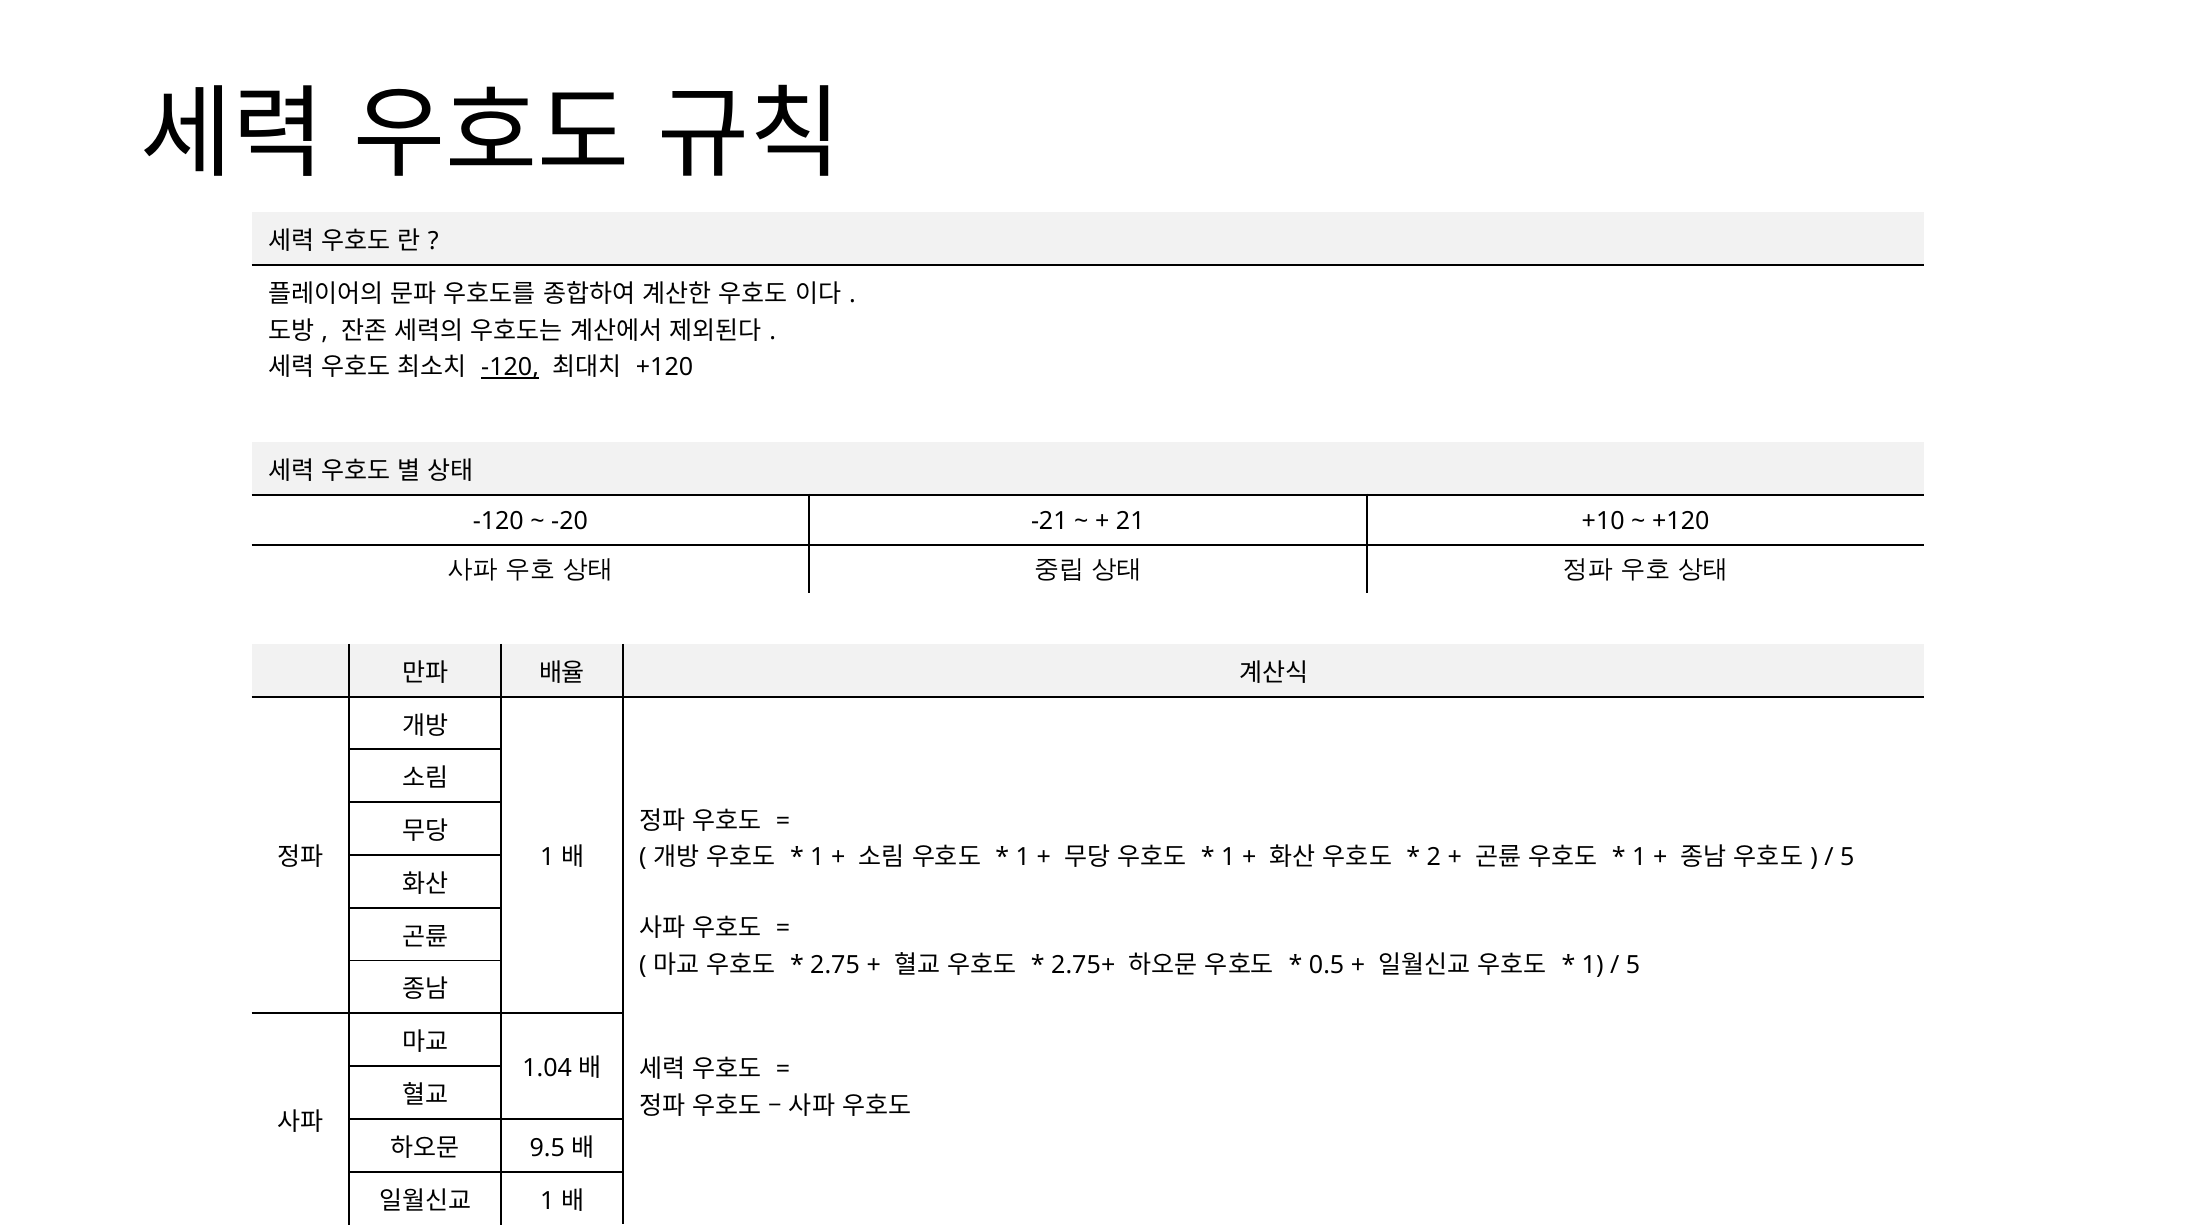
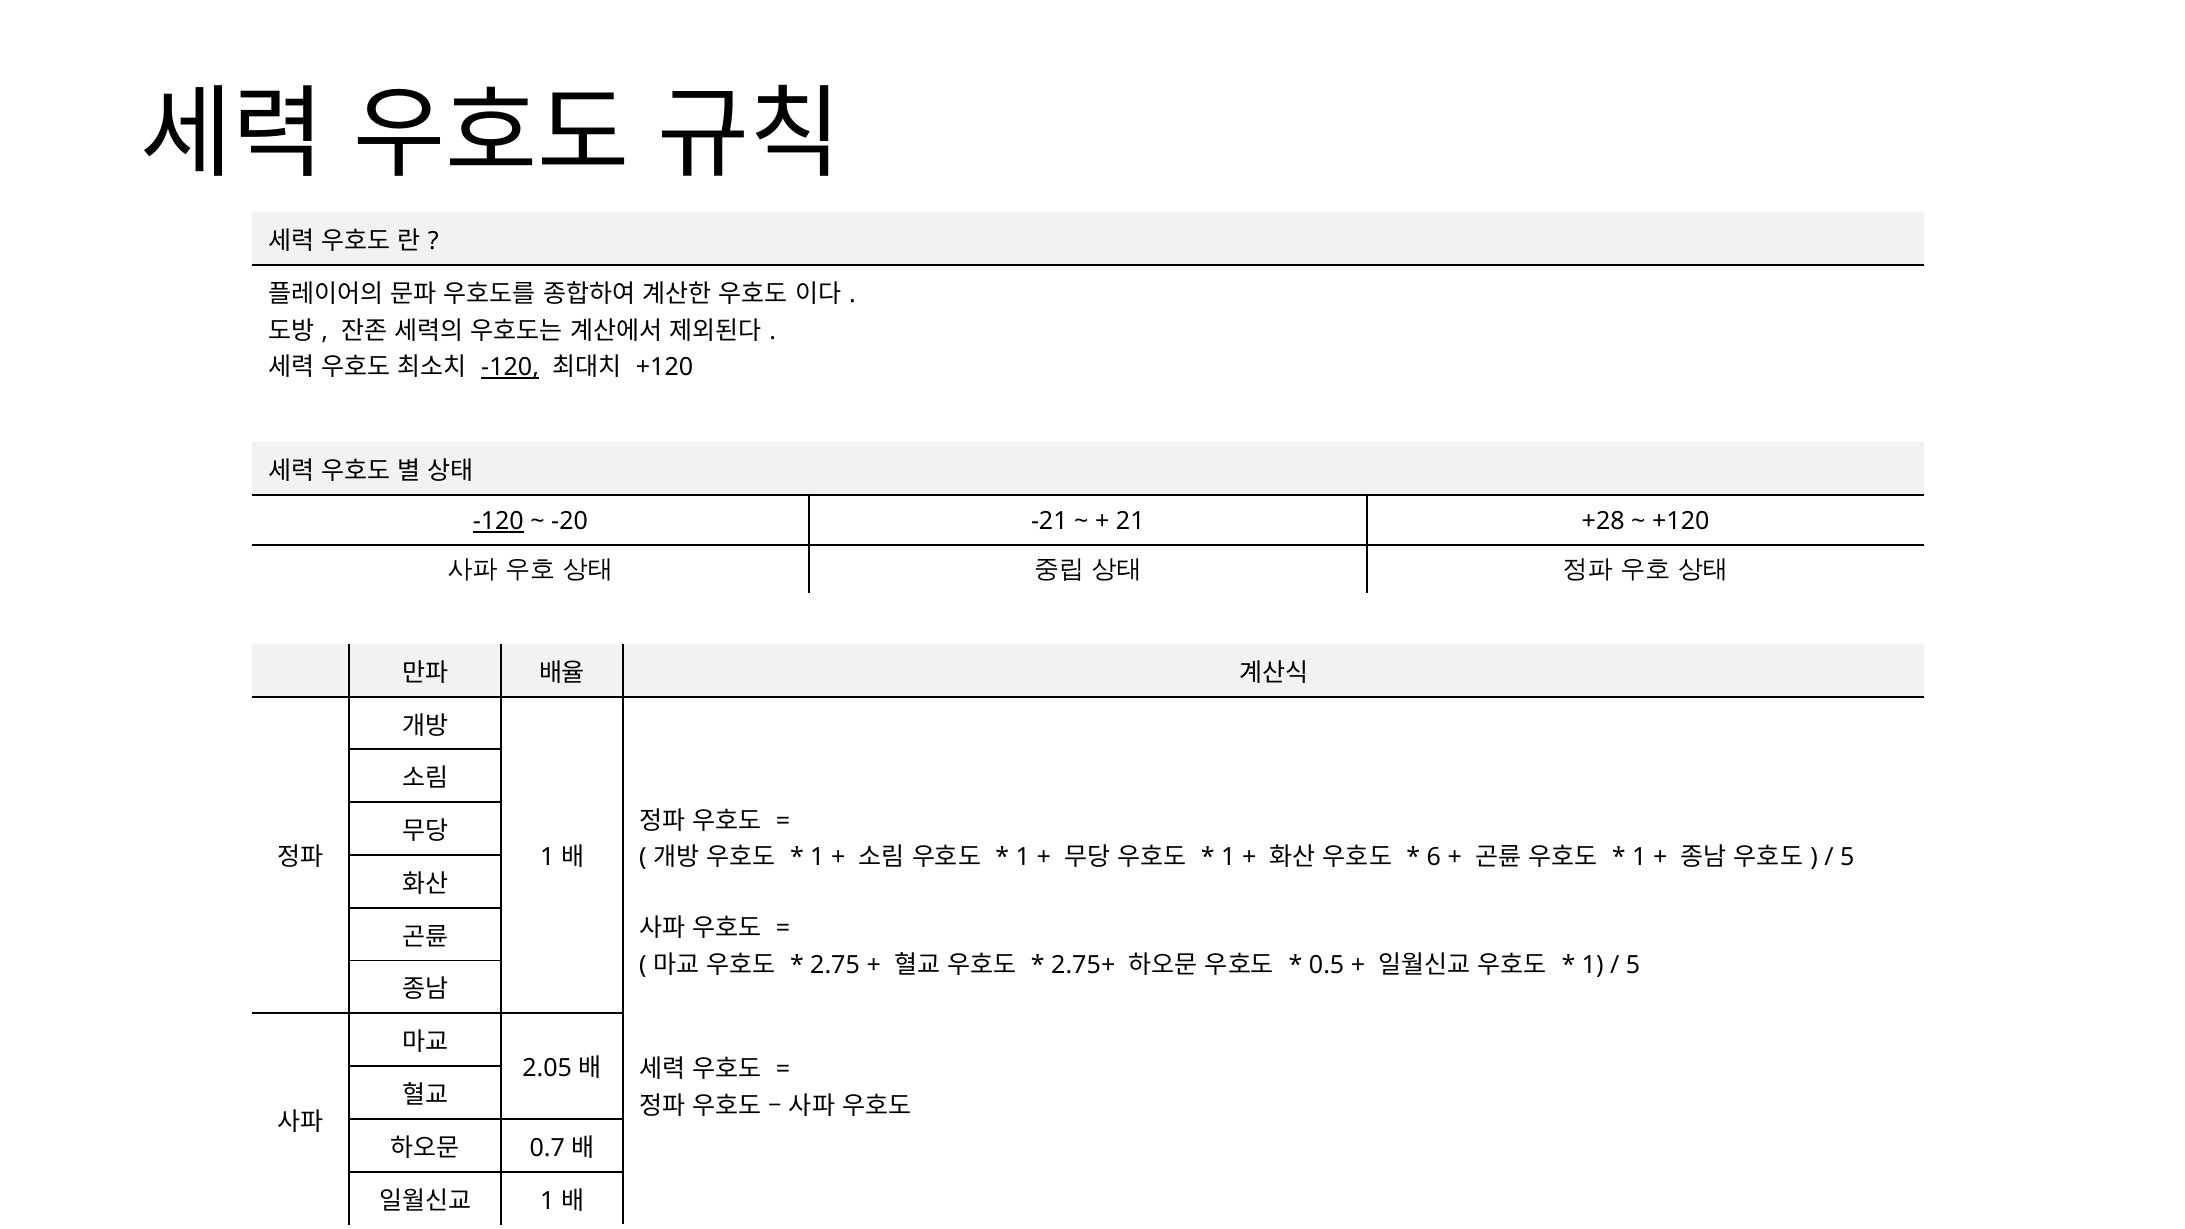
-120 at (498, 521) underline: none -> present
+10: +10 -> +28
2: 2 -> 6
1.04: 1.04 -> 2.05
9.5: 9.5 -> 0.7
